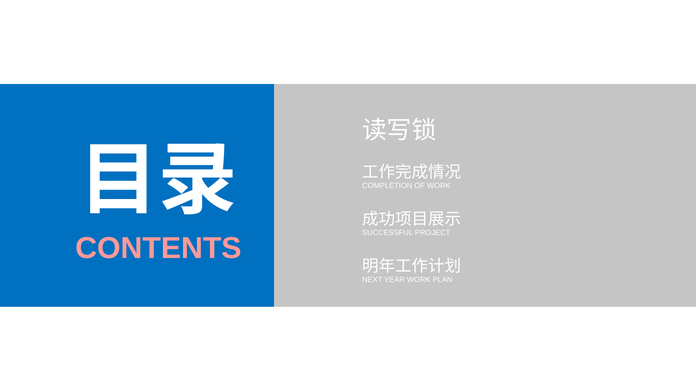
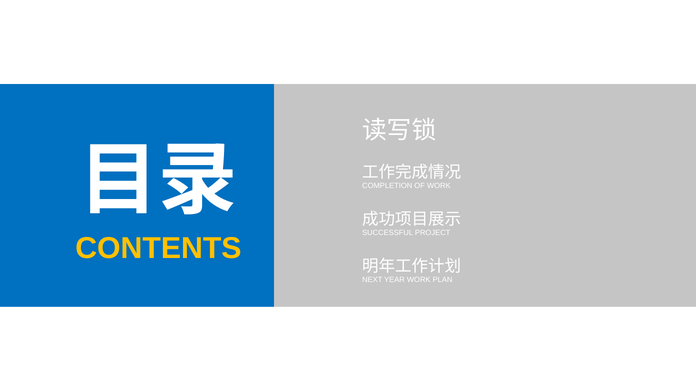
CONTENTS colour: pink -> yellow
